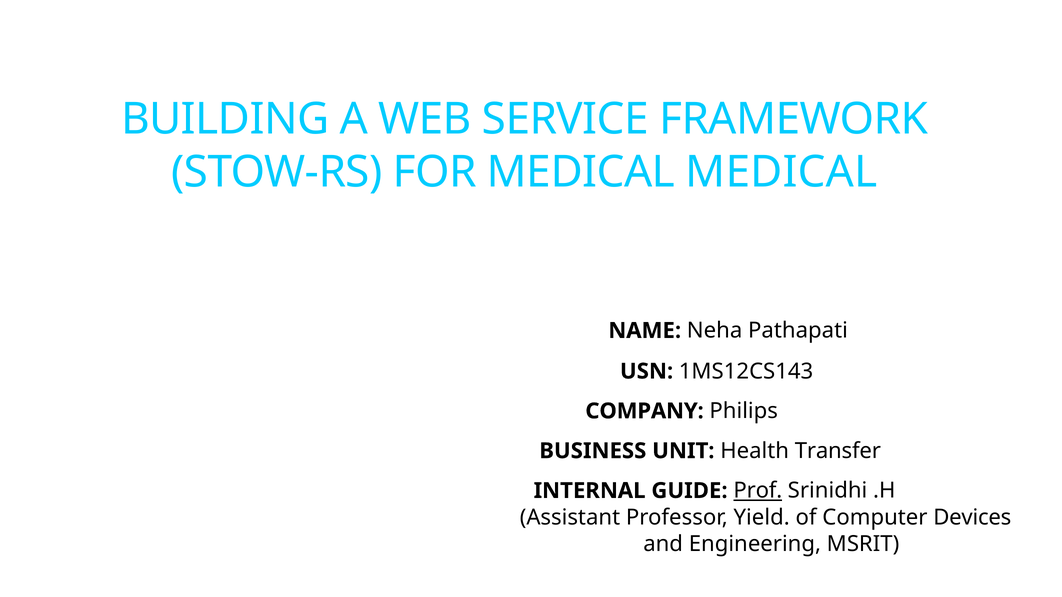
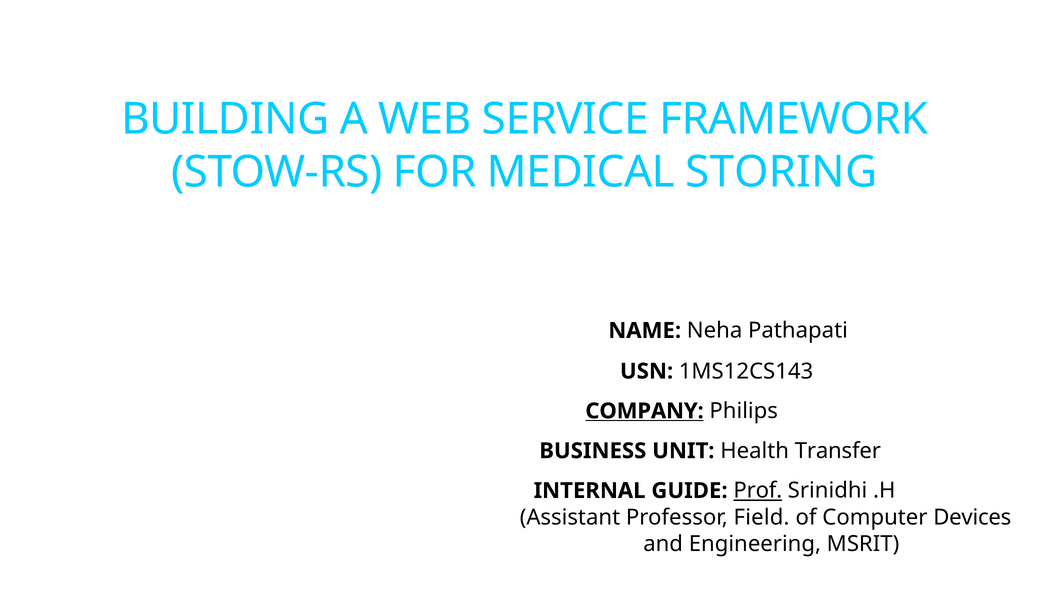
MEDICAL MEDICAL: MEDICAL -> STORING
COMPANY underline: none -> present
Yield: Yield -> Field
